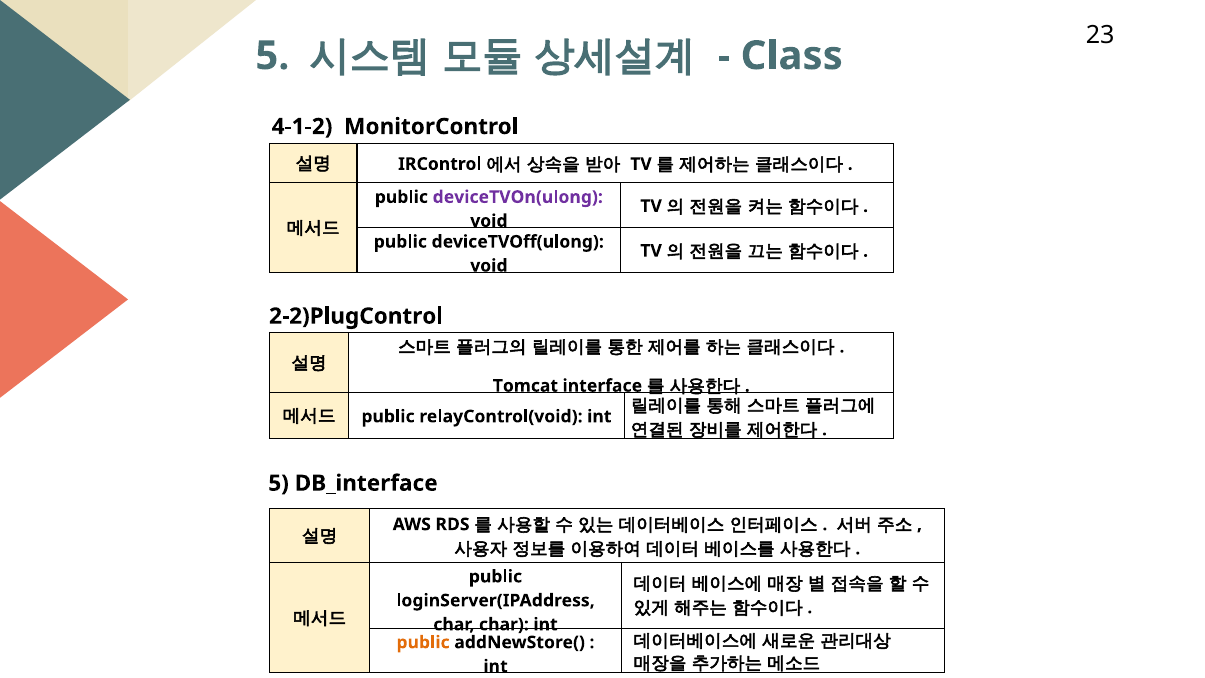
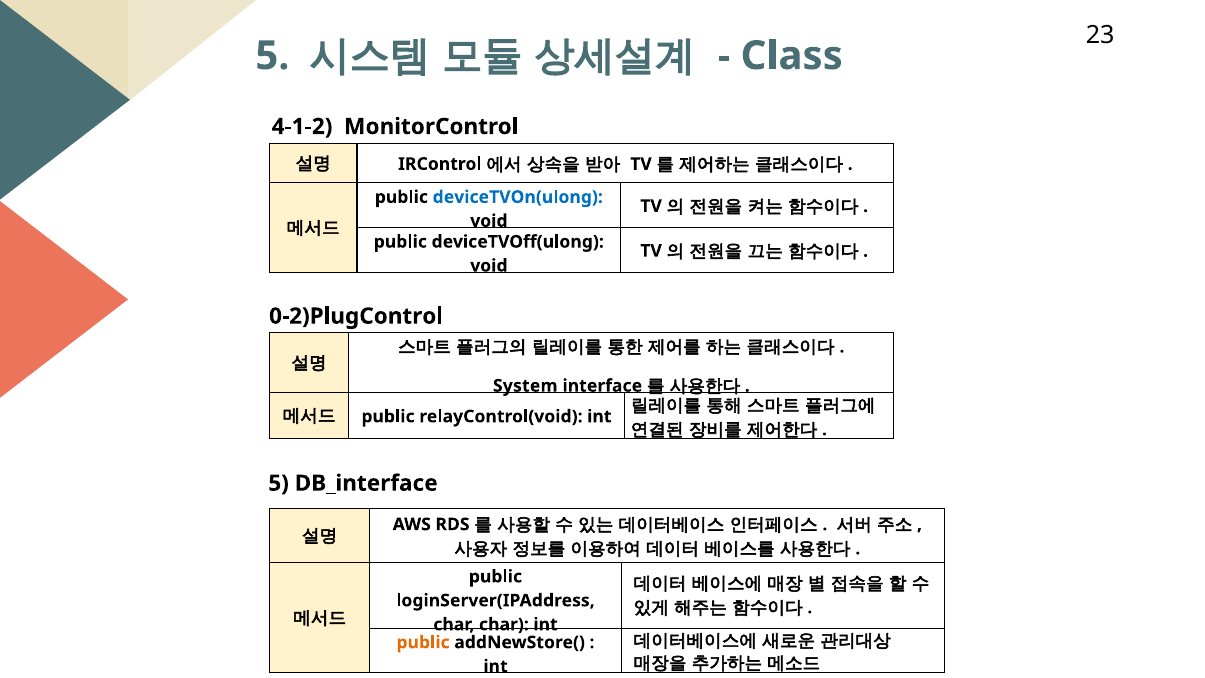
deviceTVOn(ulong colour: purple -> blue
2-2)PlugControl: 2-2)PlugControl -> 0-2)PlugControl
Tomcat: Tomcat -> System
